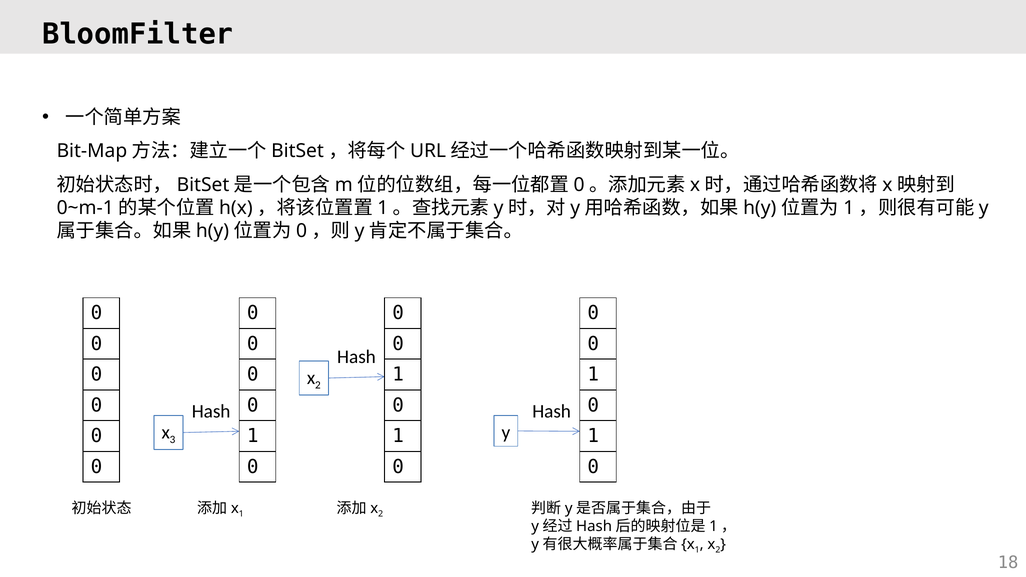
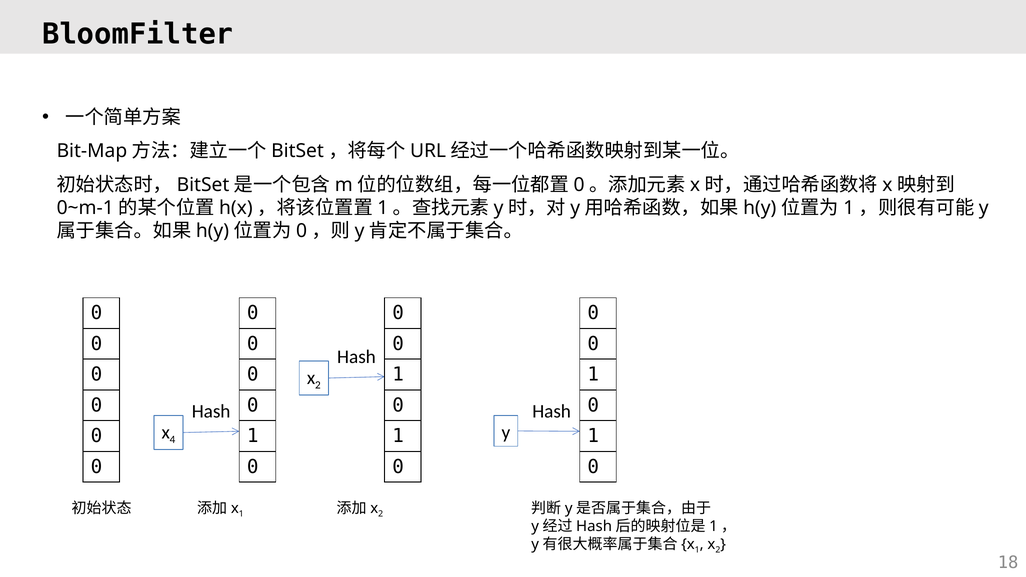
3: 3 -> 4
